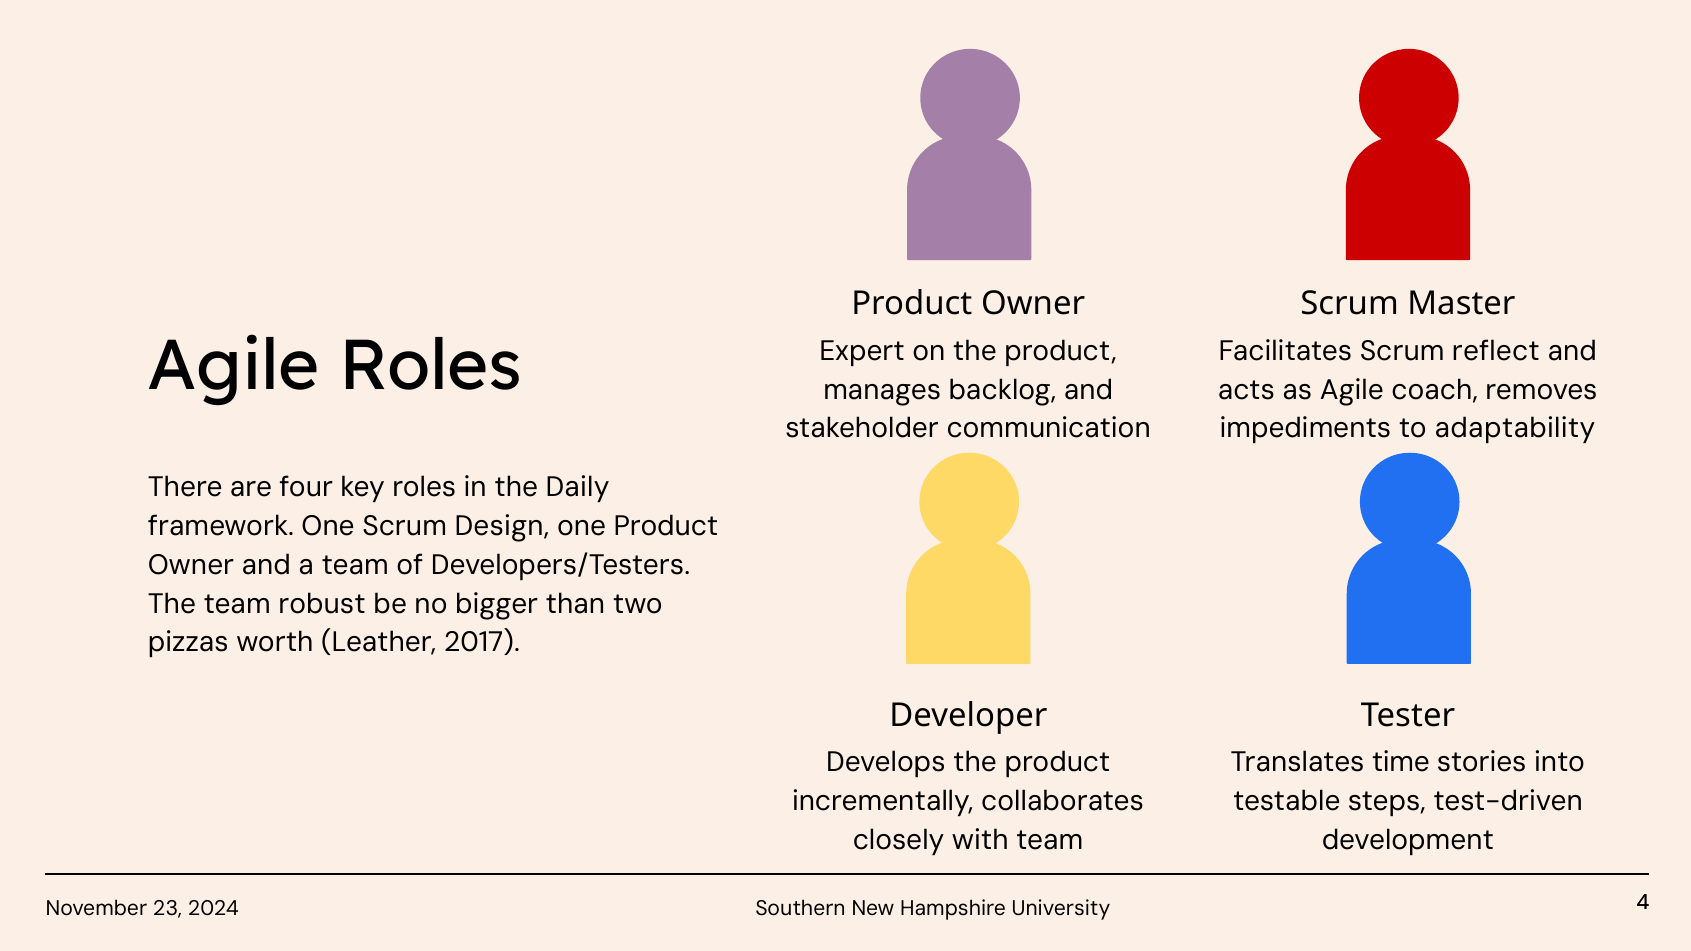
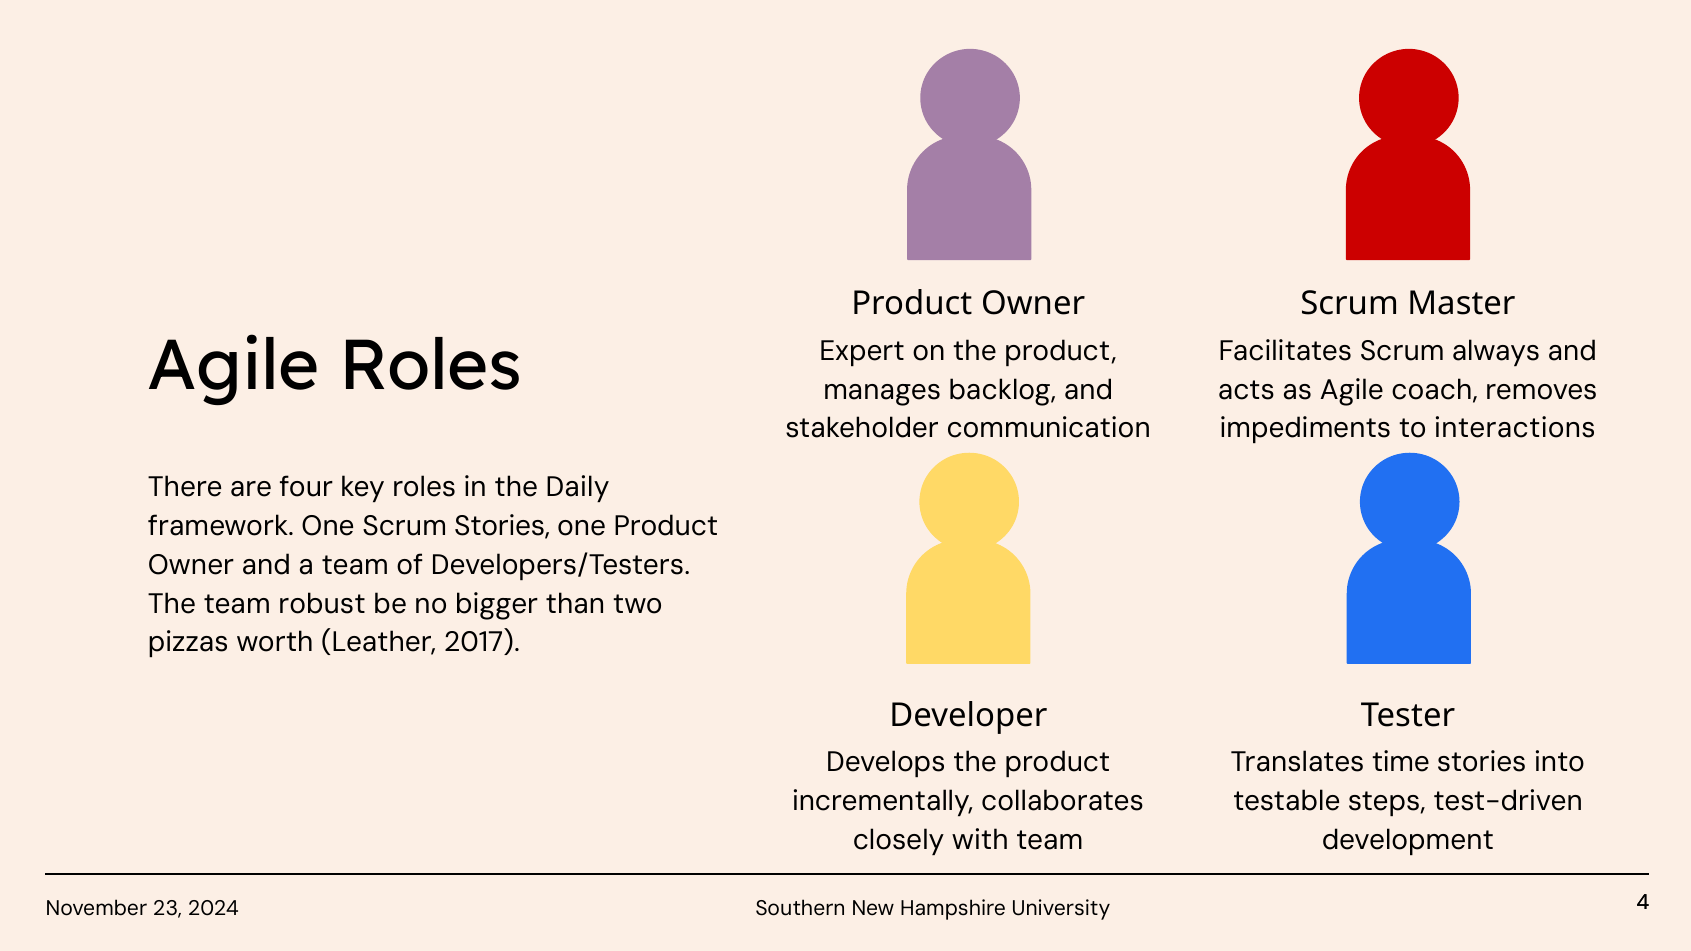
reflect: reflect -> always
adaptability: adaptability -> interactions
Scrum Design: Design -> Stories
